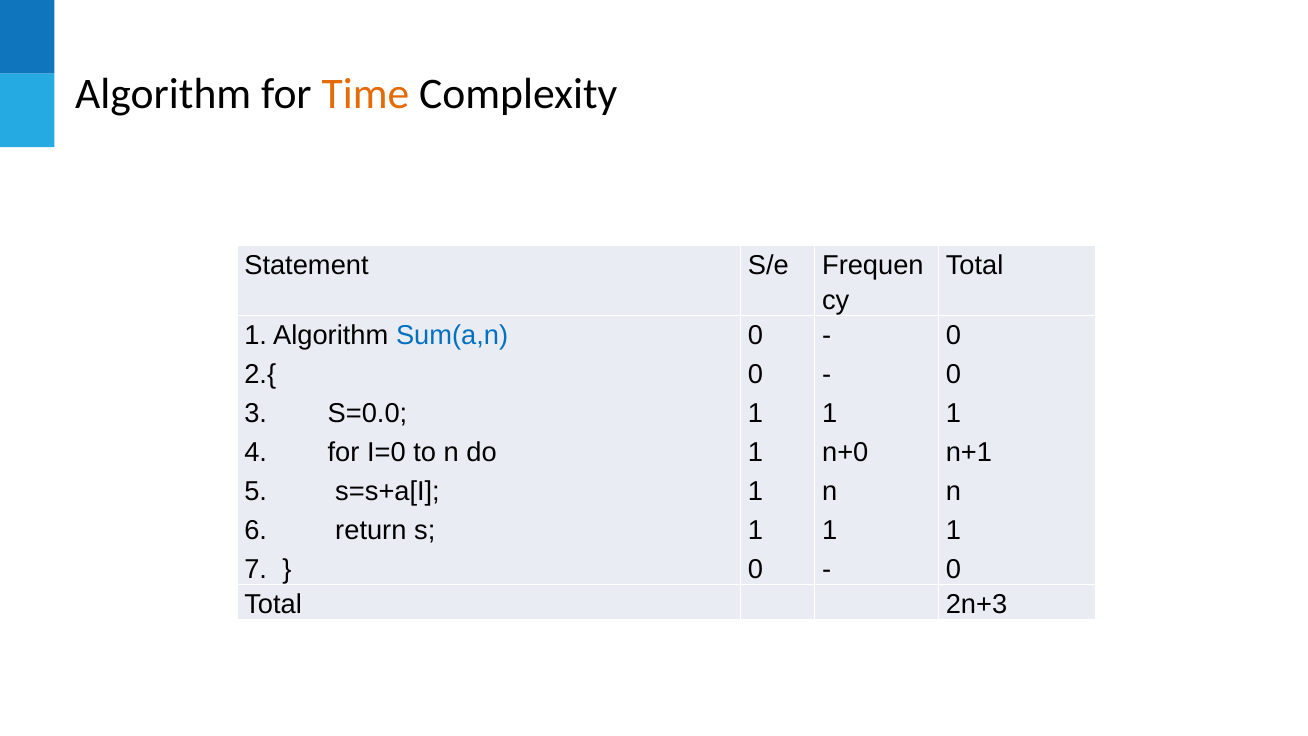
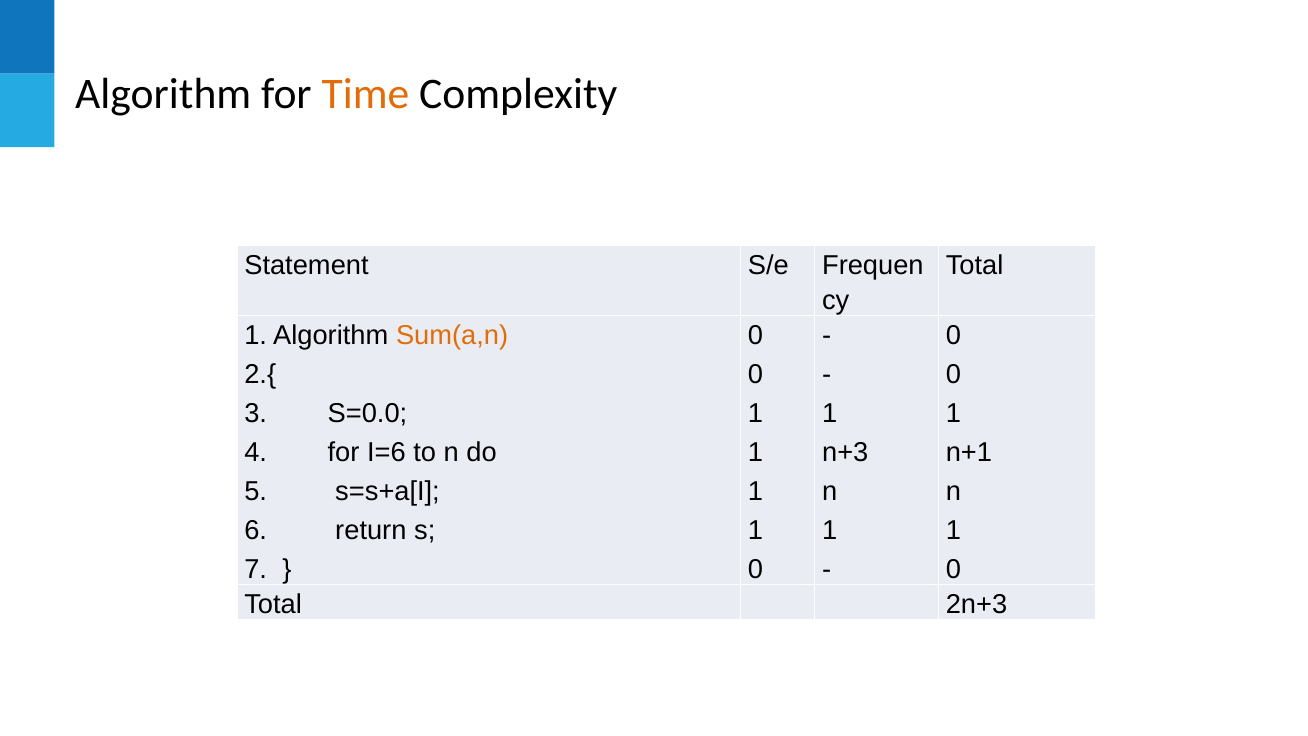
Sum(a,n colour: blue -> orange
I=0: I=0 -> I=6
n+0: n+0 -> n+3
